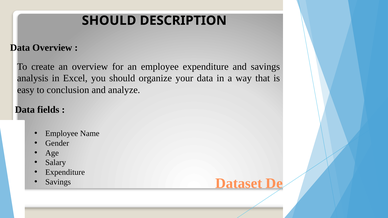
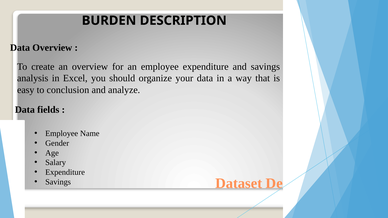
SHOULD at (109, 21): SHOULD -> BURDEN
